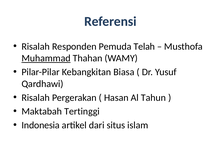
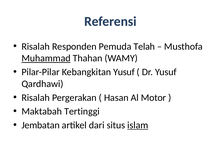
Kebangkitan Biasa: Biasa -> Yusuf
Tahun: Tahun -> Motor
Indonesia: Indonesia -> Jembatan
islam underline: none -> present
